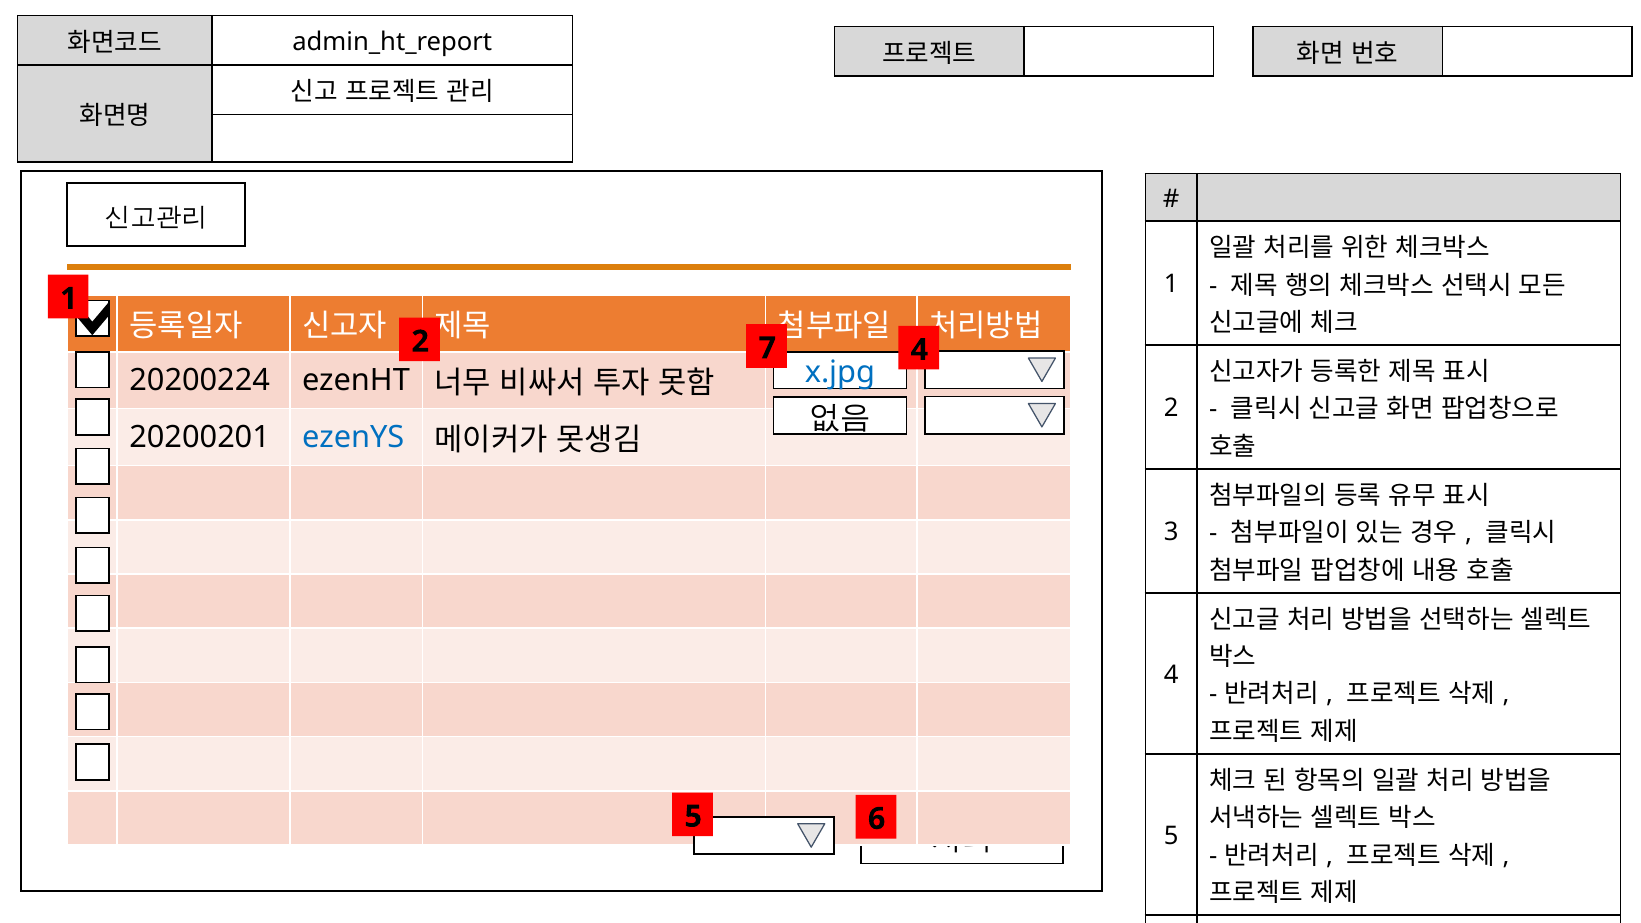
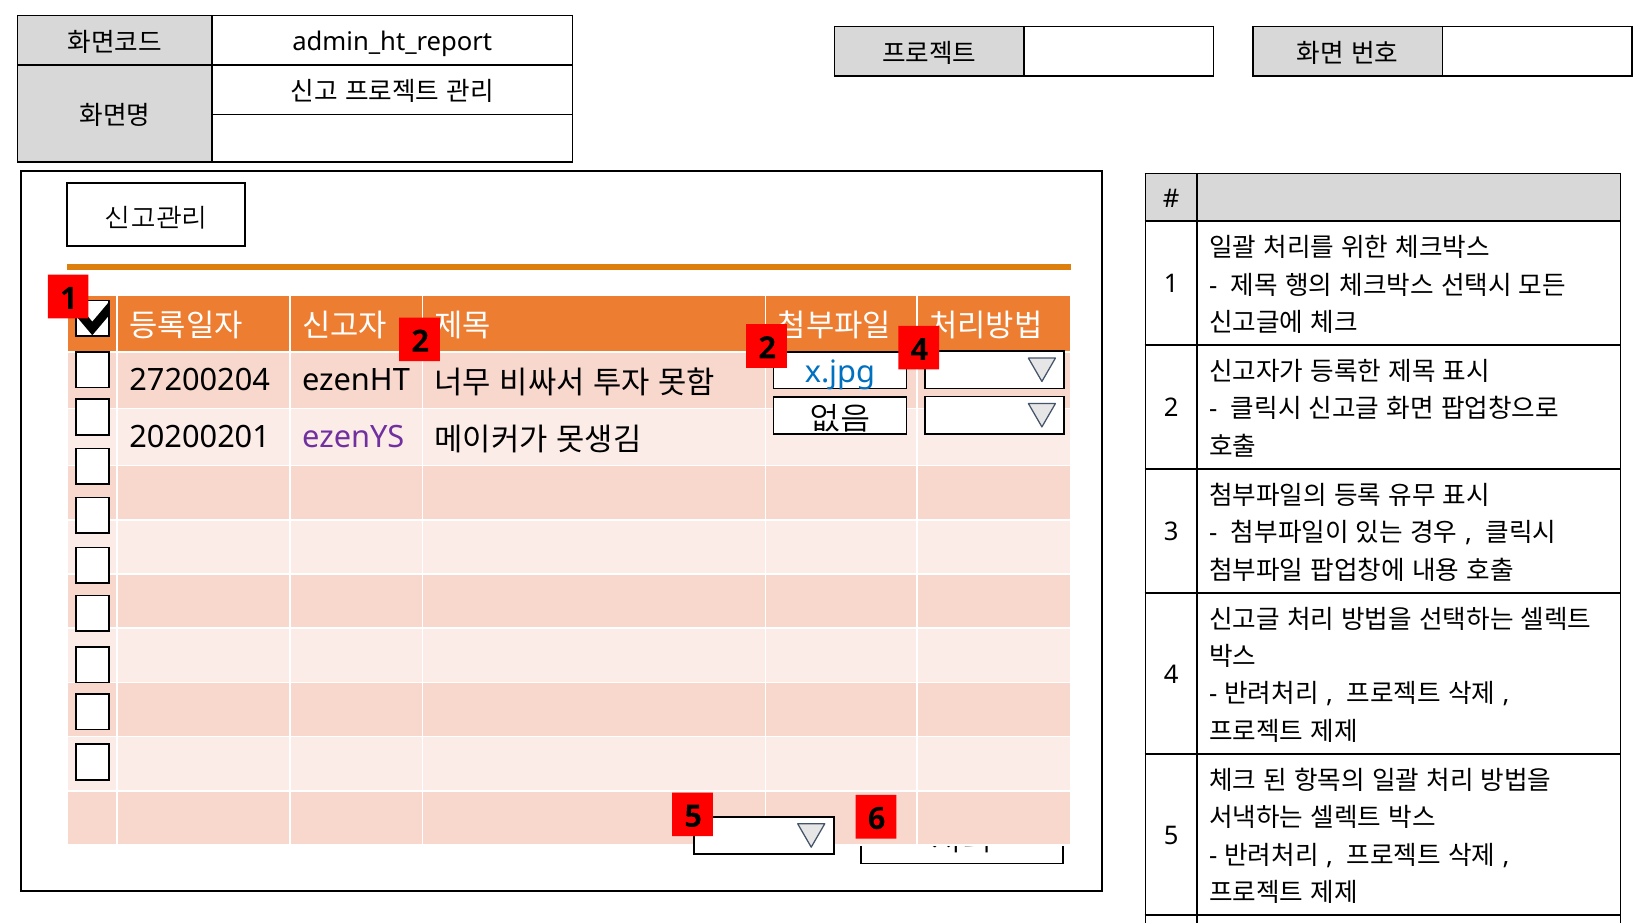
2 7: 7 -> 2
20200224: 20200224 -> 27200204
ezenYS colour: blue -> purple
